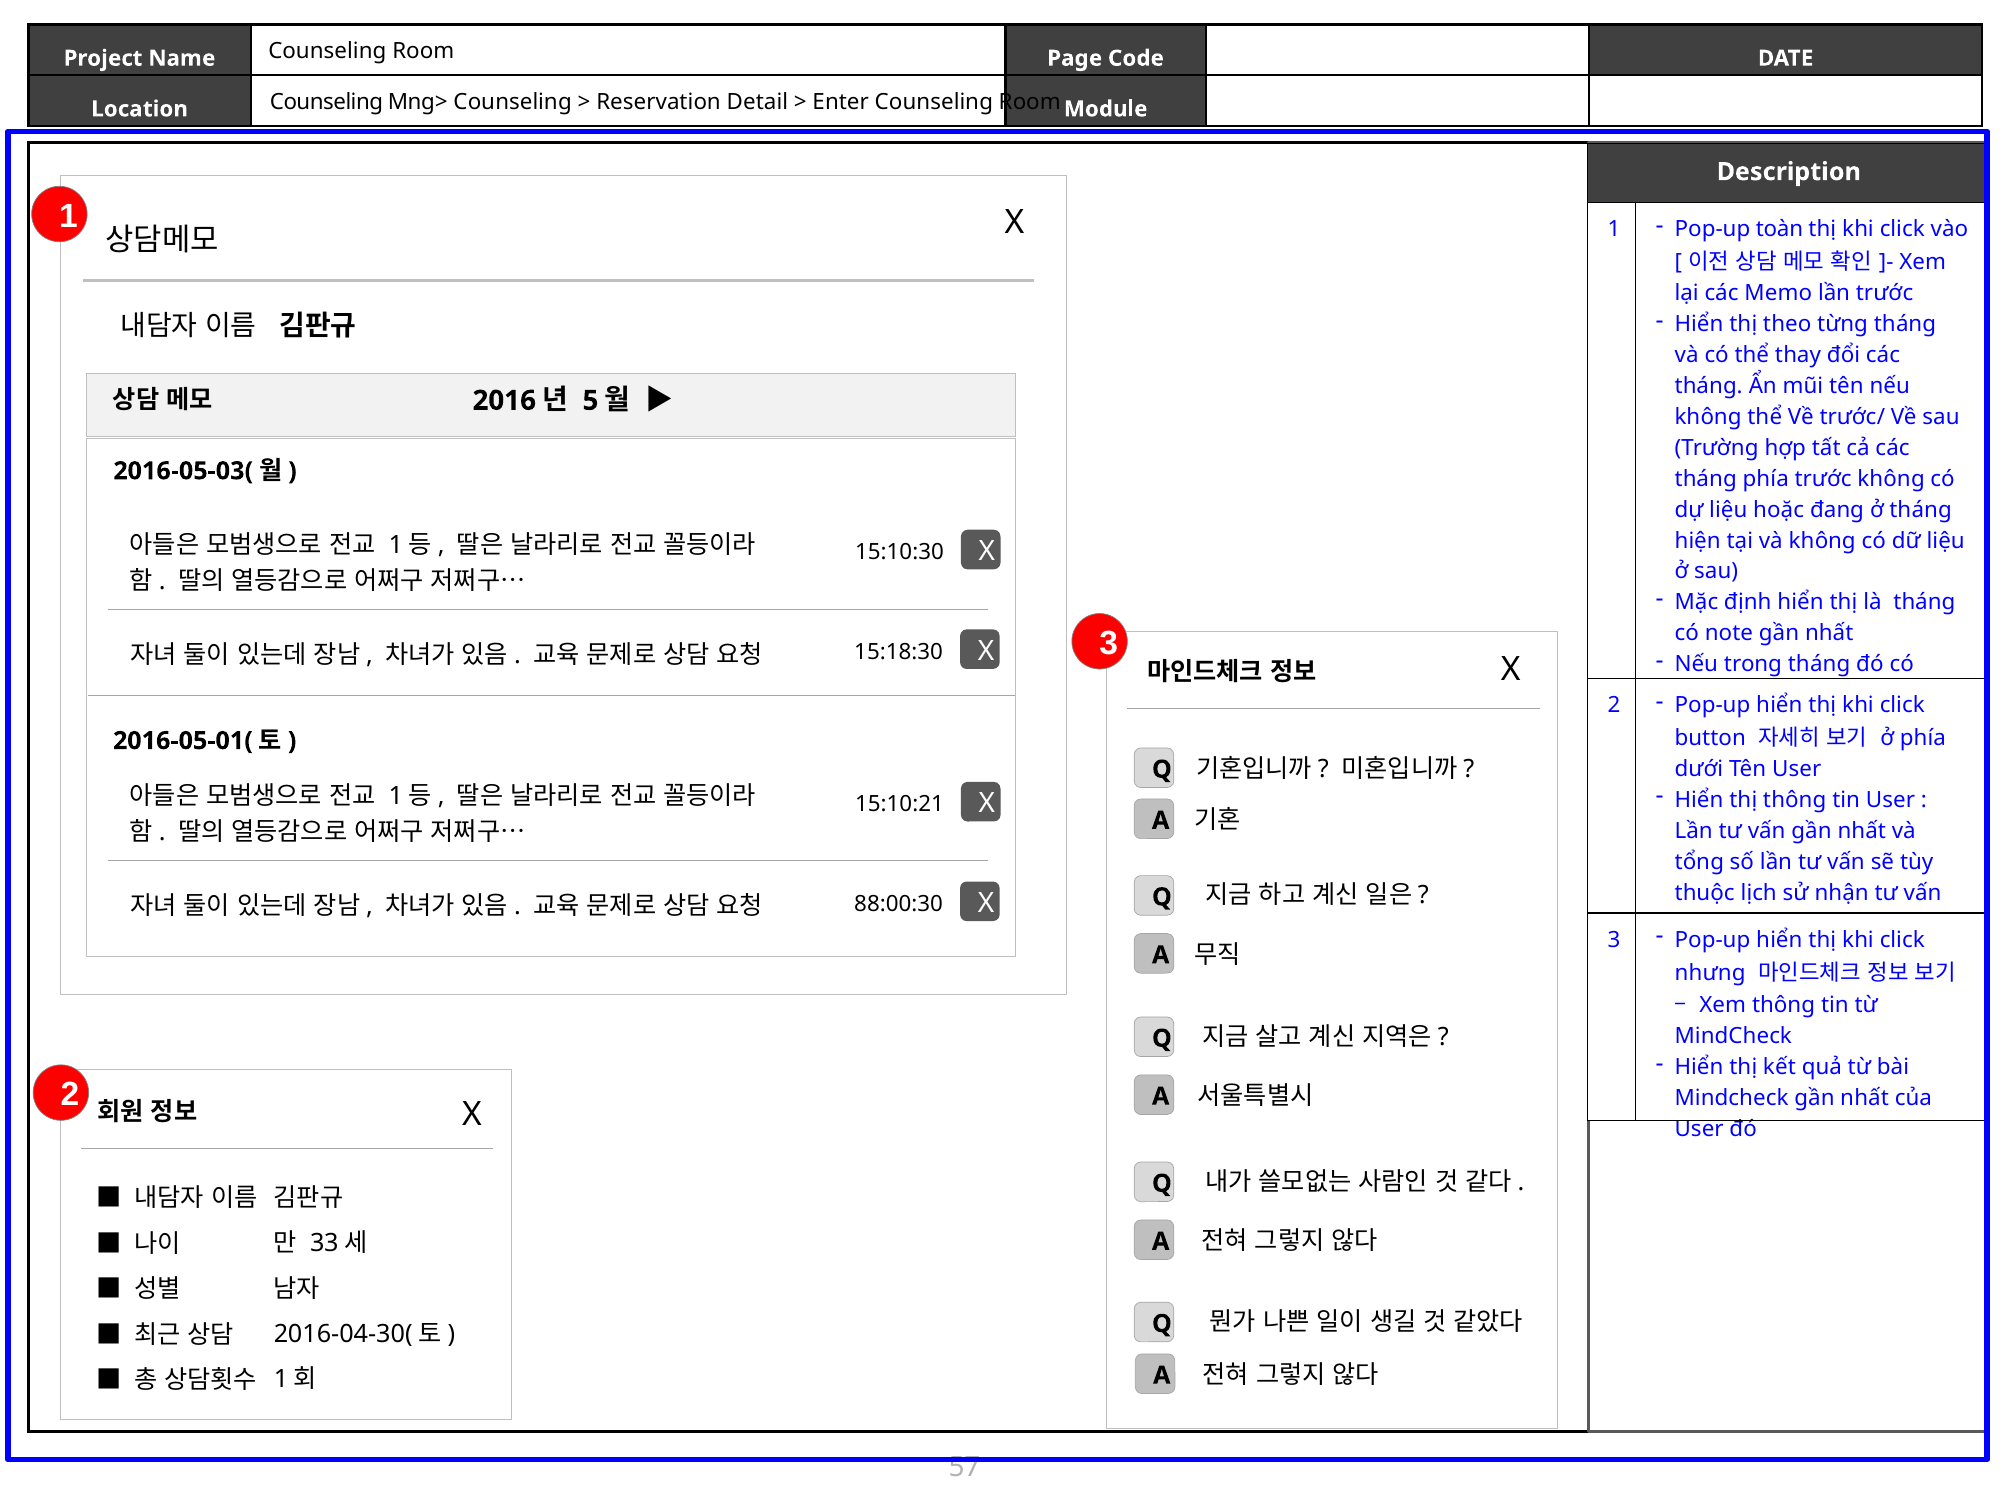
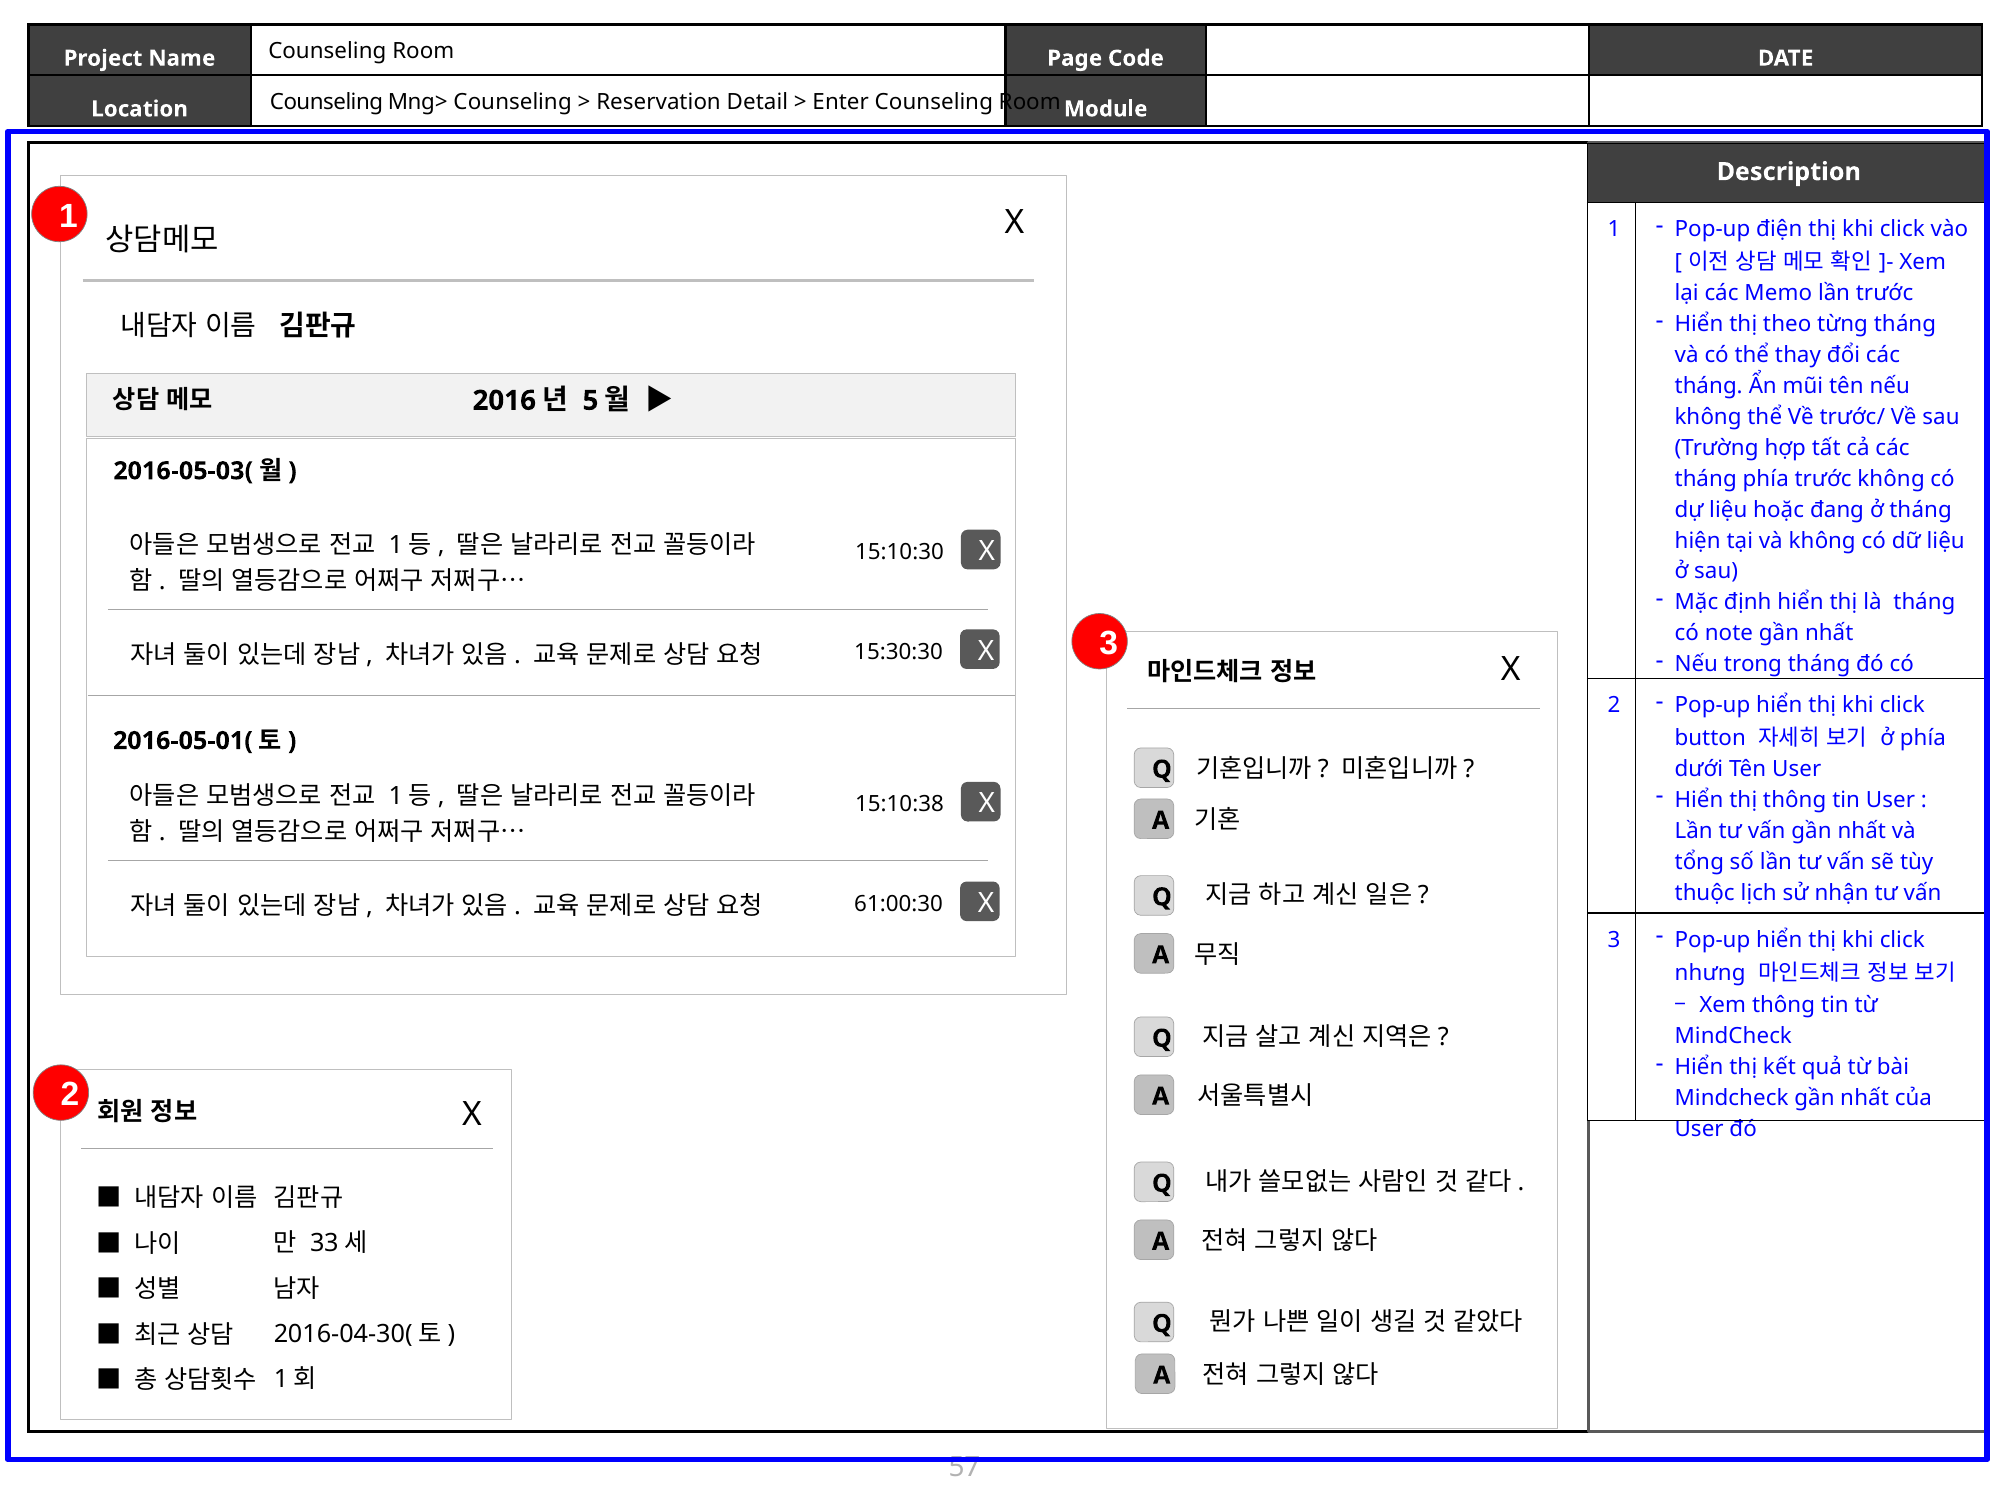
toàn: toàn -> điện
15:18:30: 15:18:30 -> 15:30:30
15:10:21: 15:10:21 -> 15:10:38
88:00:30: 88:00:30 -> 61:00:30
